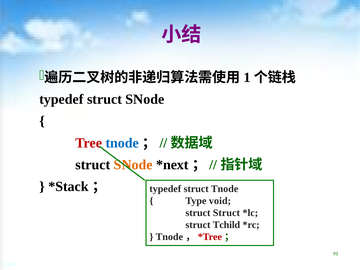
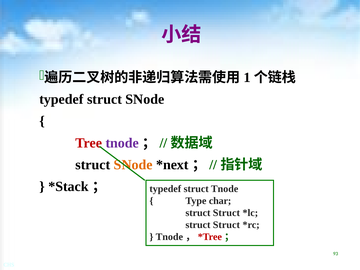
tnode at (122, 143) colour: blue -> purple
void: void -> char
Tchild at (226, 225): Tchild -> Struct
